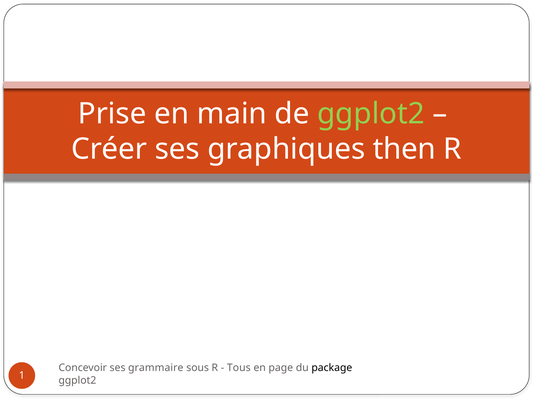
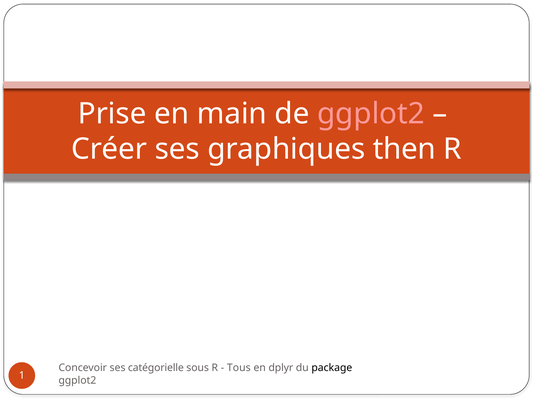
ggplot2 at (371, 114) colour: light green -> pink
grammaire: grammaire -> catégorielle
page: page -> dplyr
